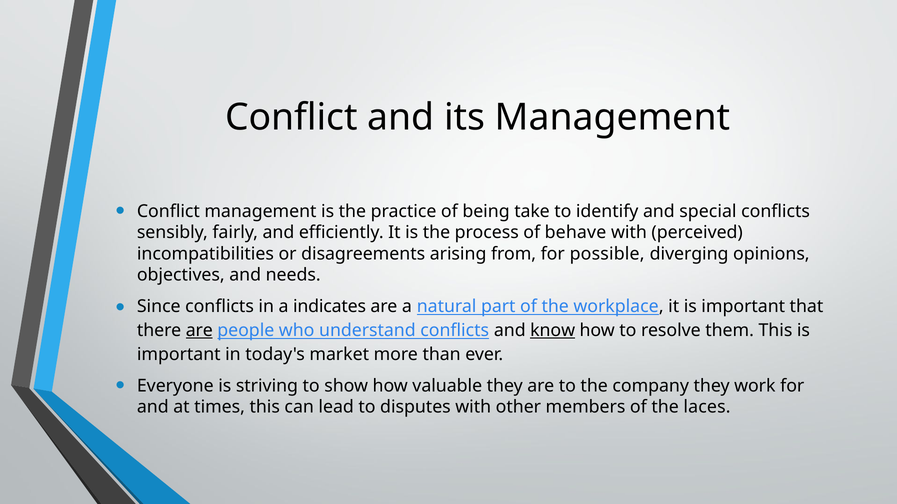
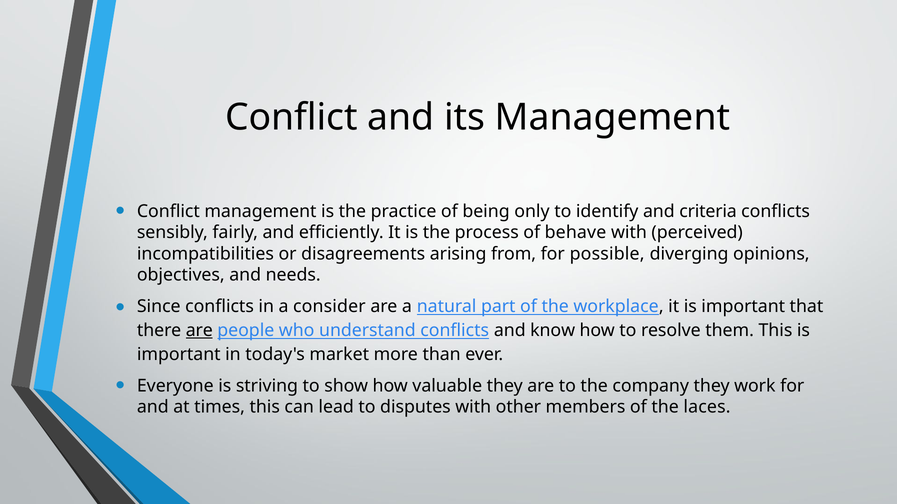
take: take -> only
special: special -> criteria
indicates: indicates -> consider
know underline: present -> none
